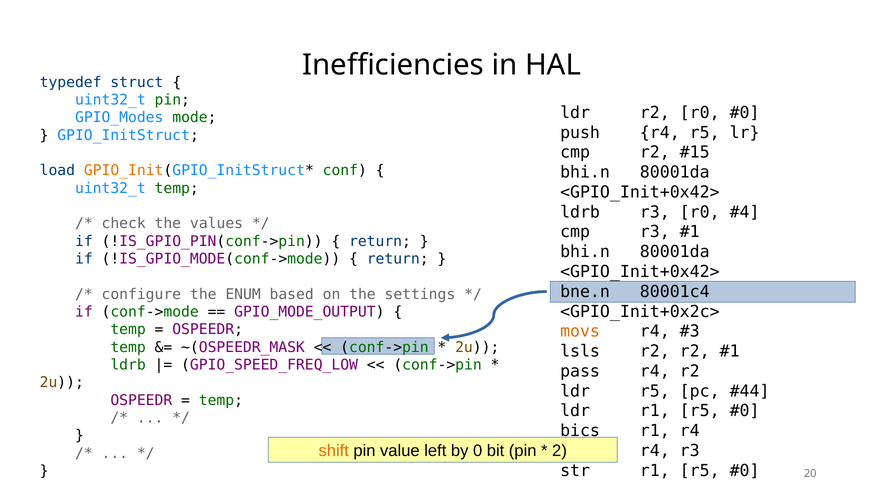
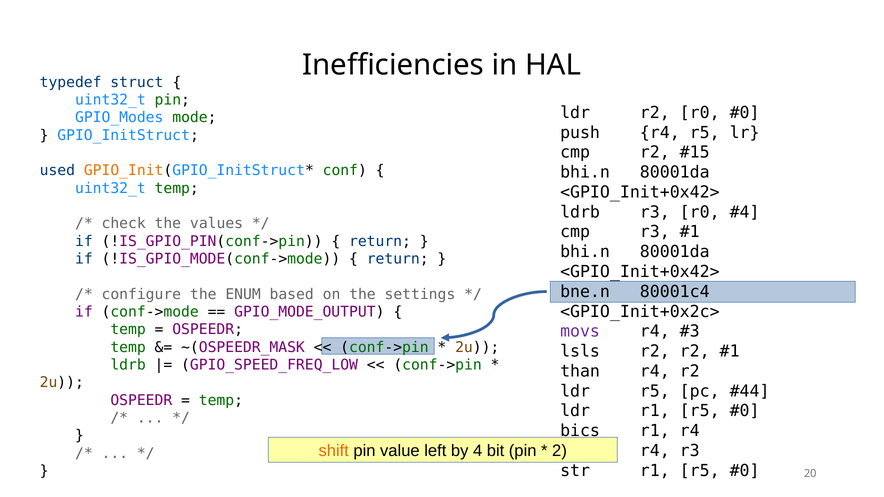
load: load -> used
movs at (580, 332) colour: orange -> purple
pass: pass -> than
0: 0 -> 4
